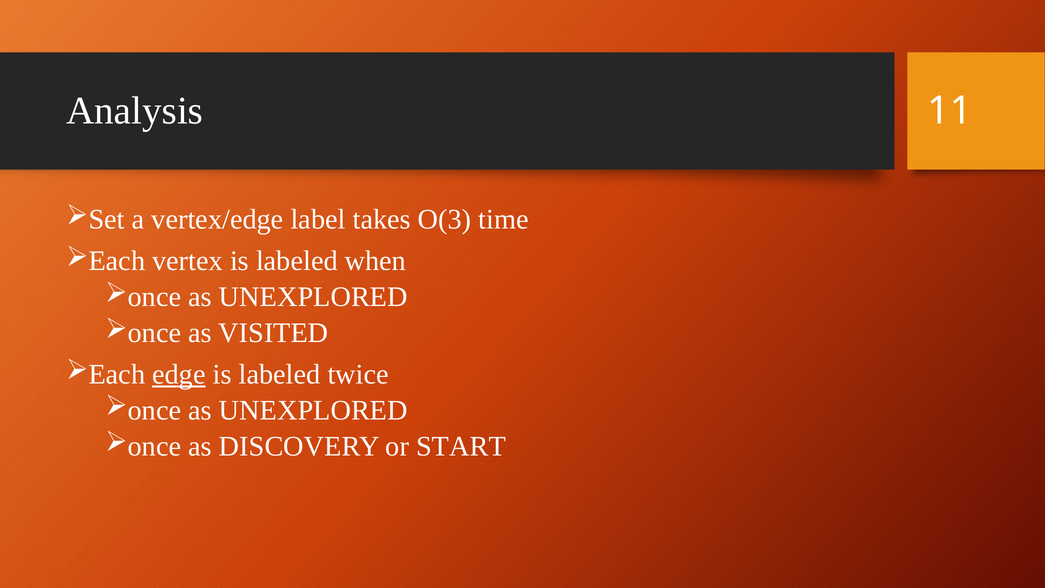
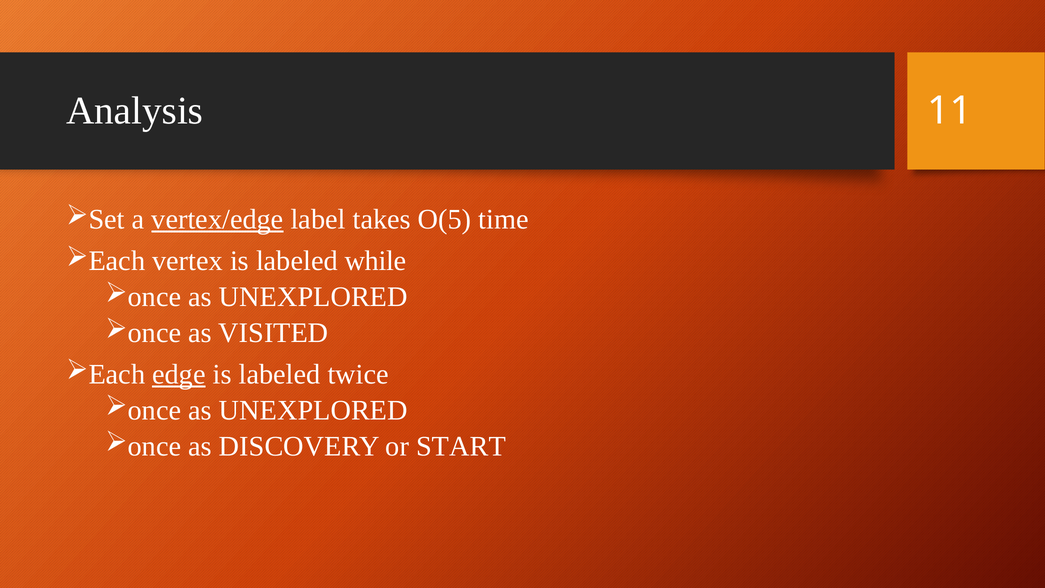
vertex/edge underline: none -> present
O(3: O(3 -> O(5
when: when -> while
